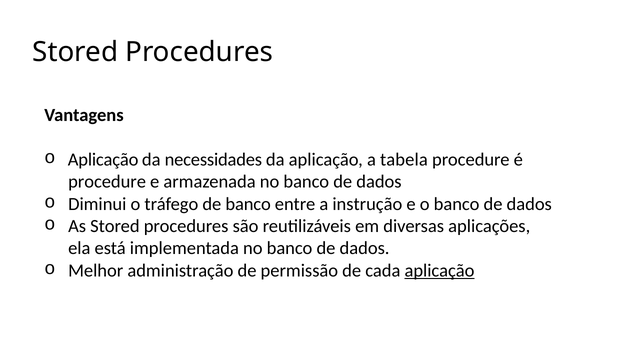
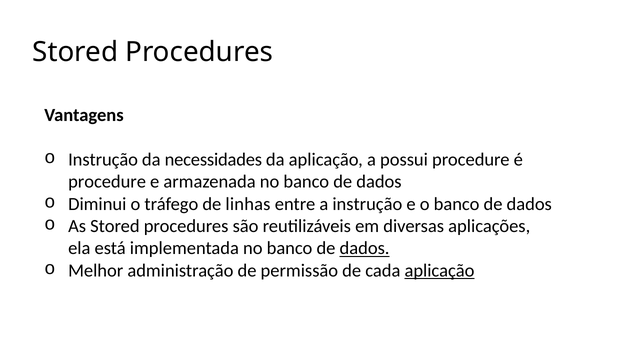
o Aplicação: Aplicação -> Instrução
tabela: tabela -> possui
de banco: banco -> linhas
dados at (365, 248) underline: none -> present
